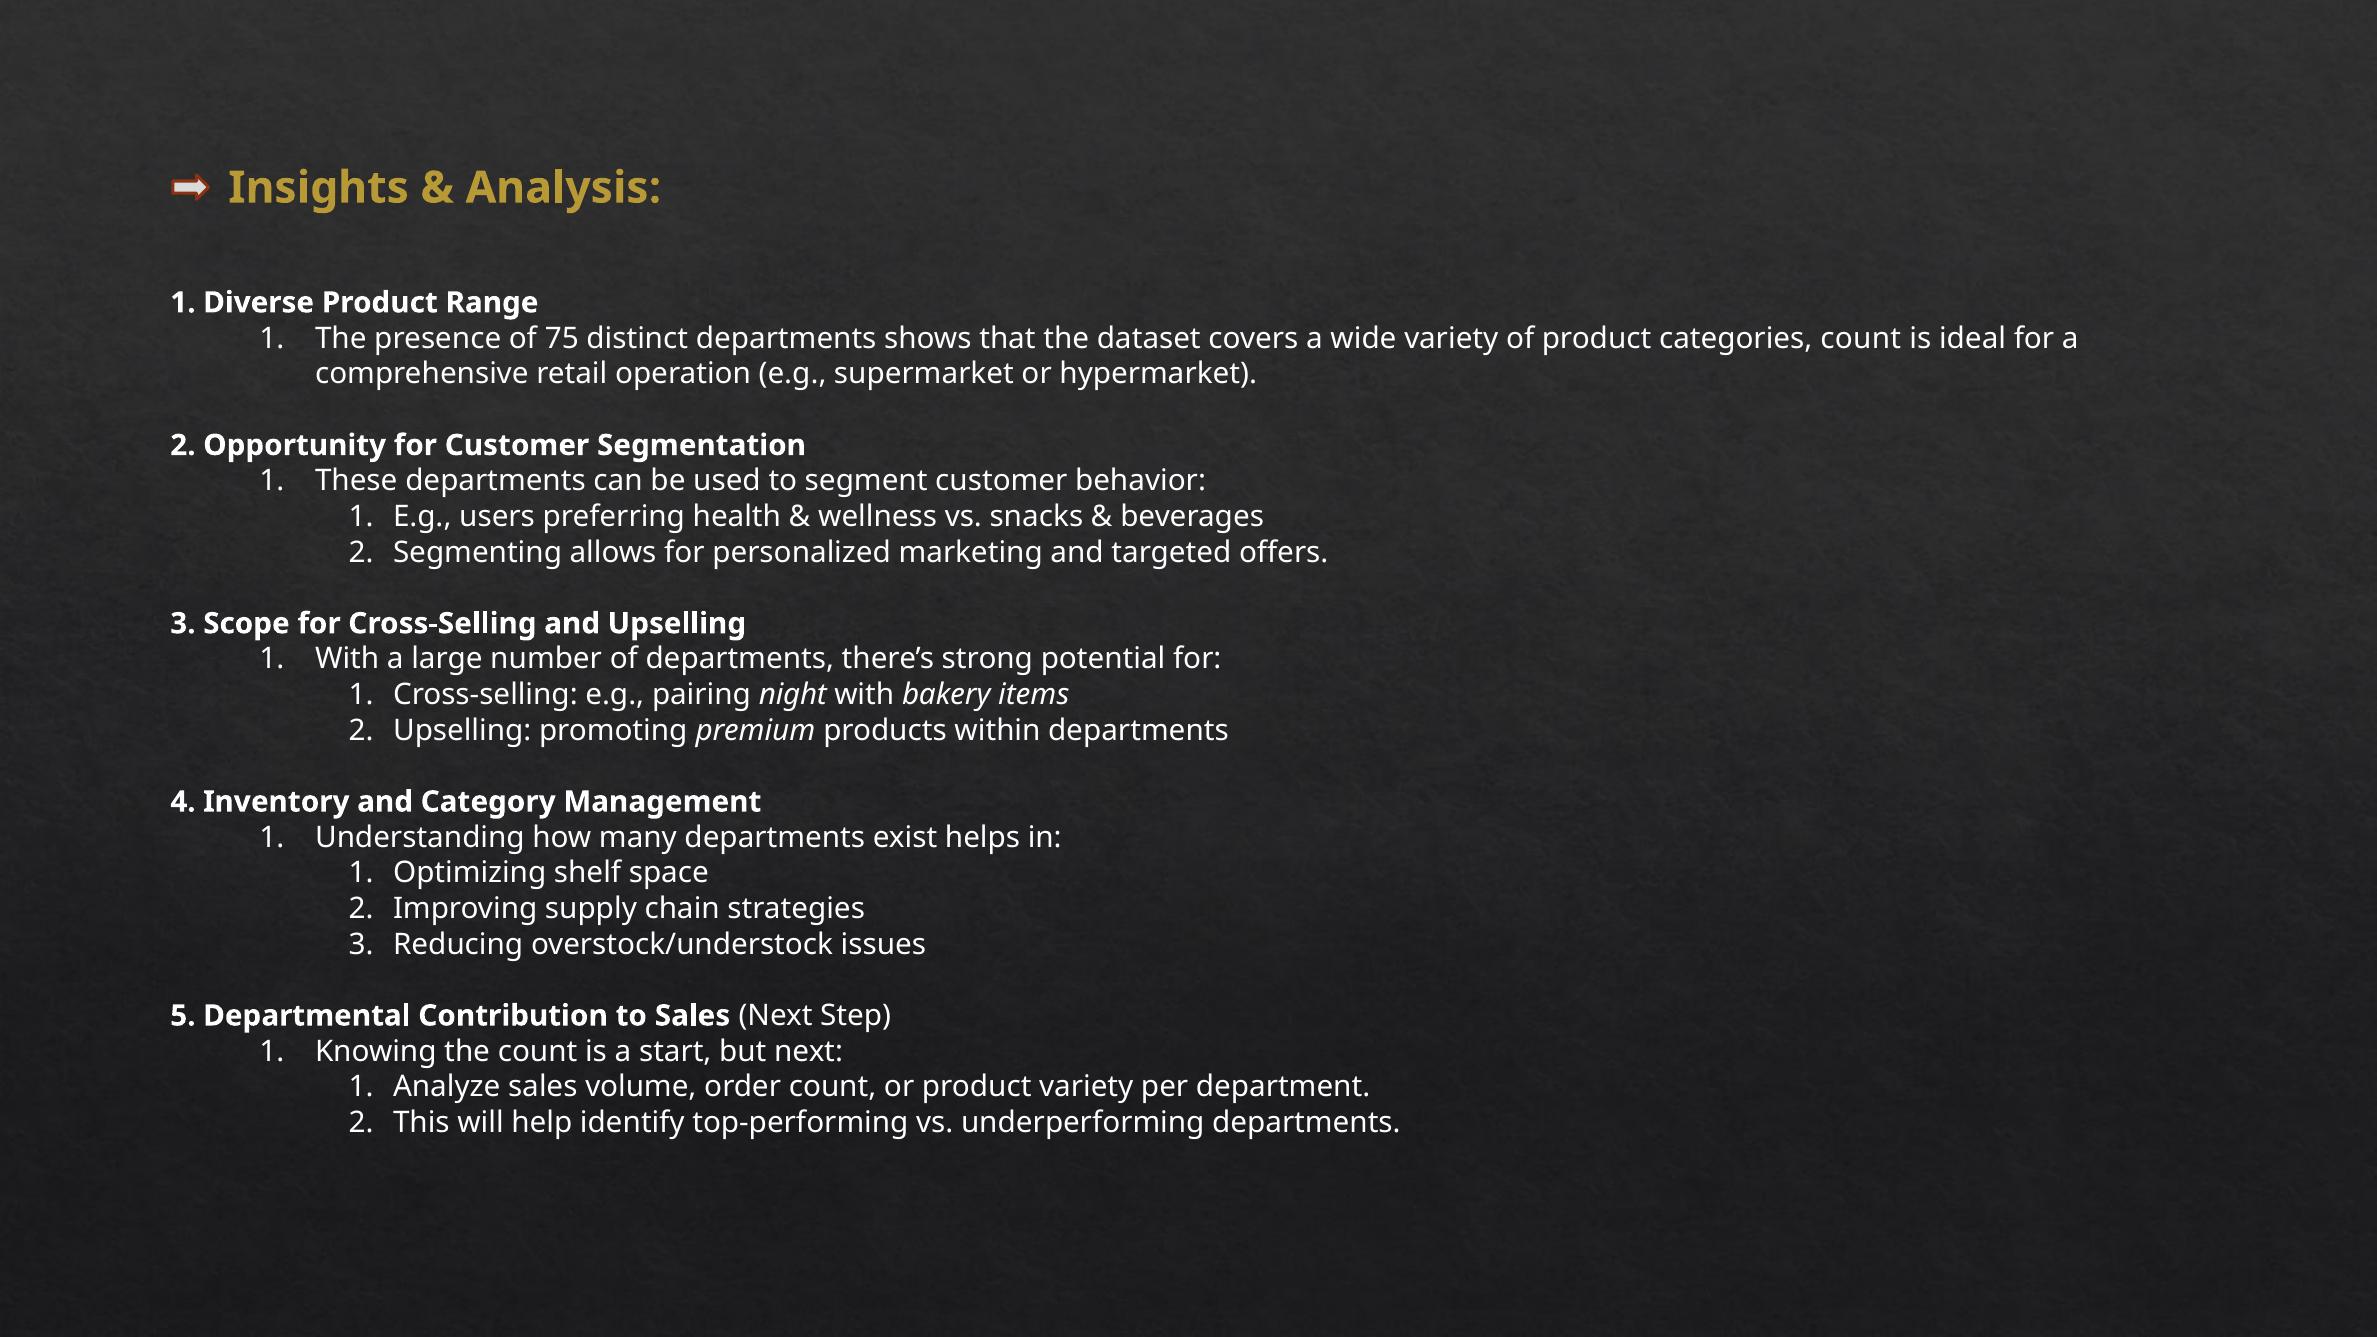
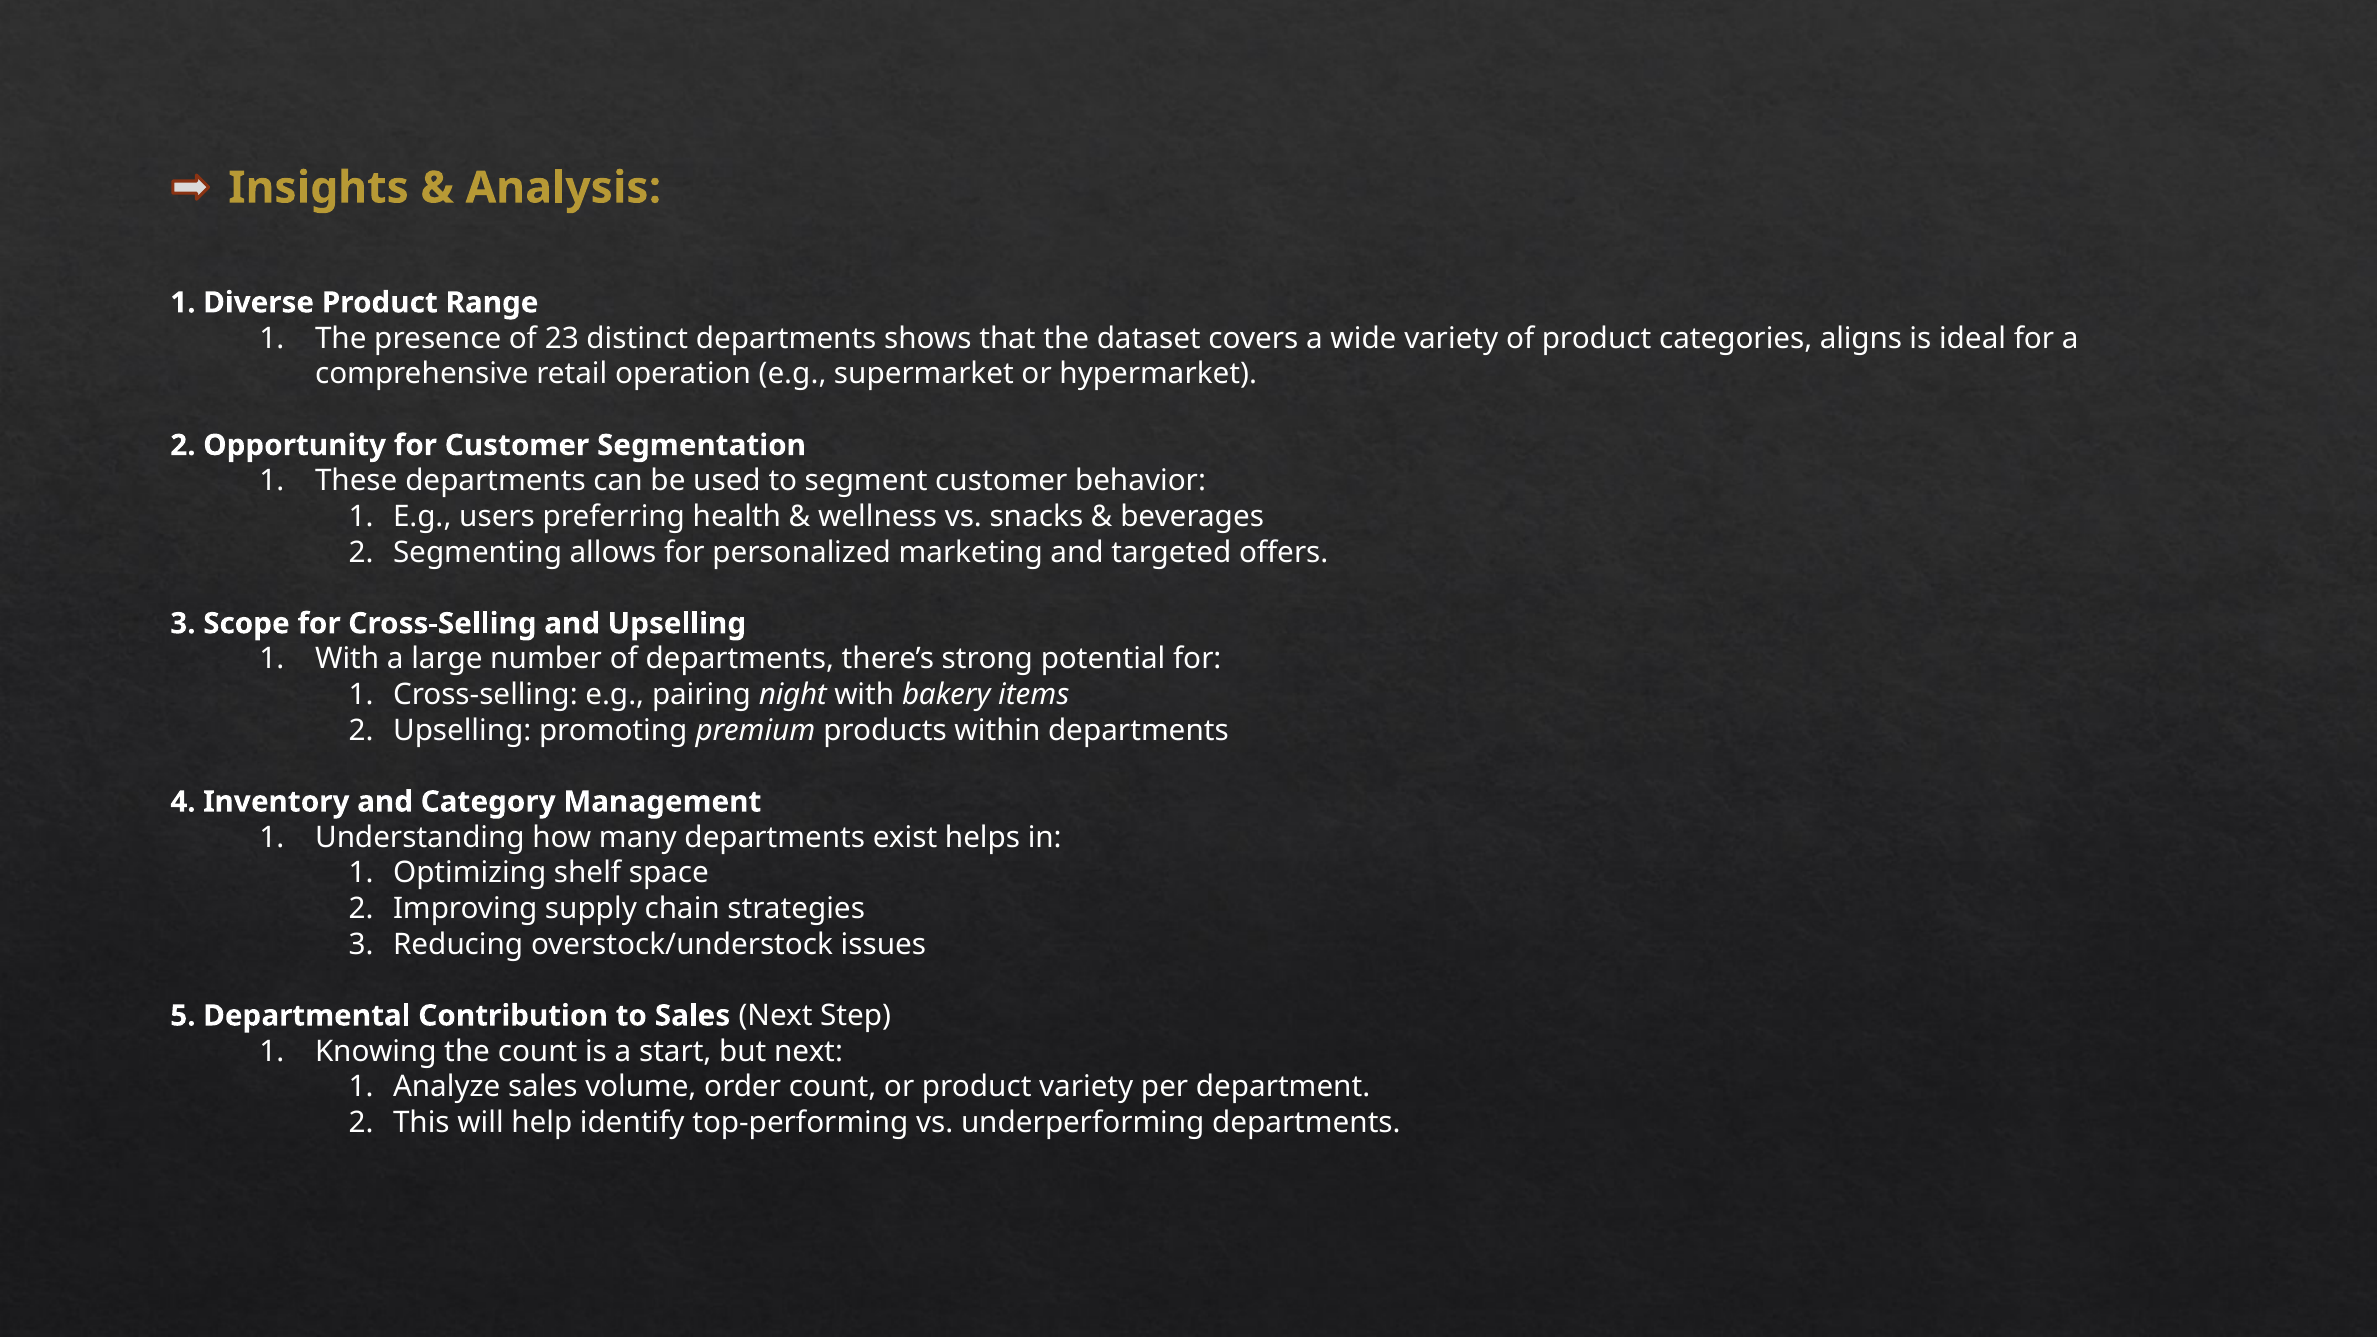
75: 75 -> 23
categories count: count -> aligns
